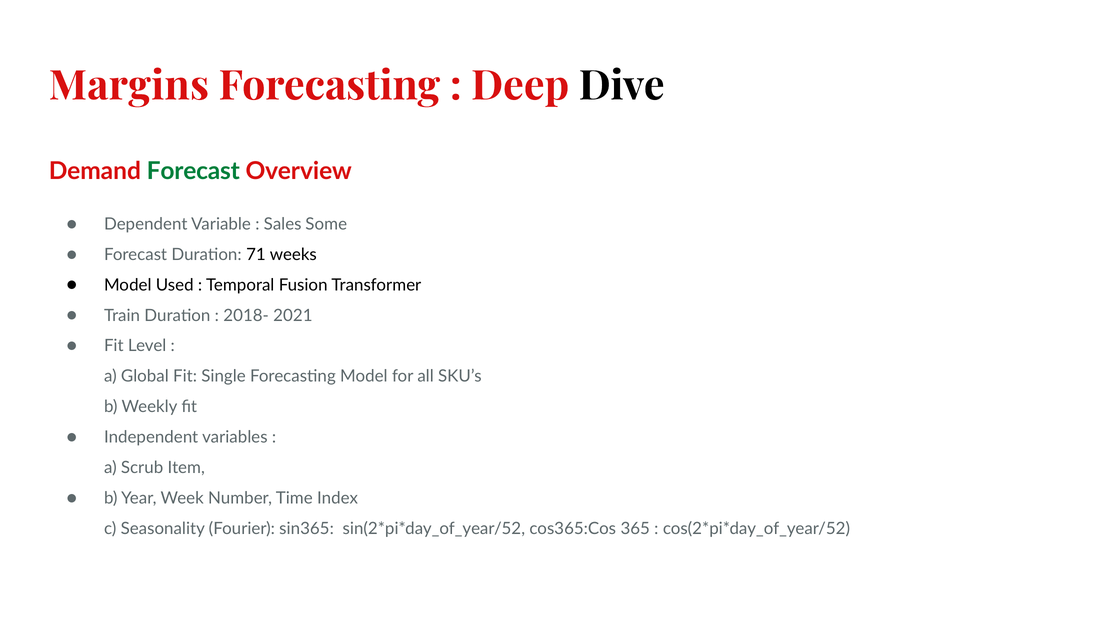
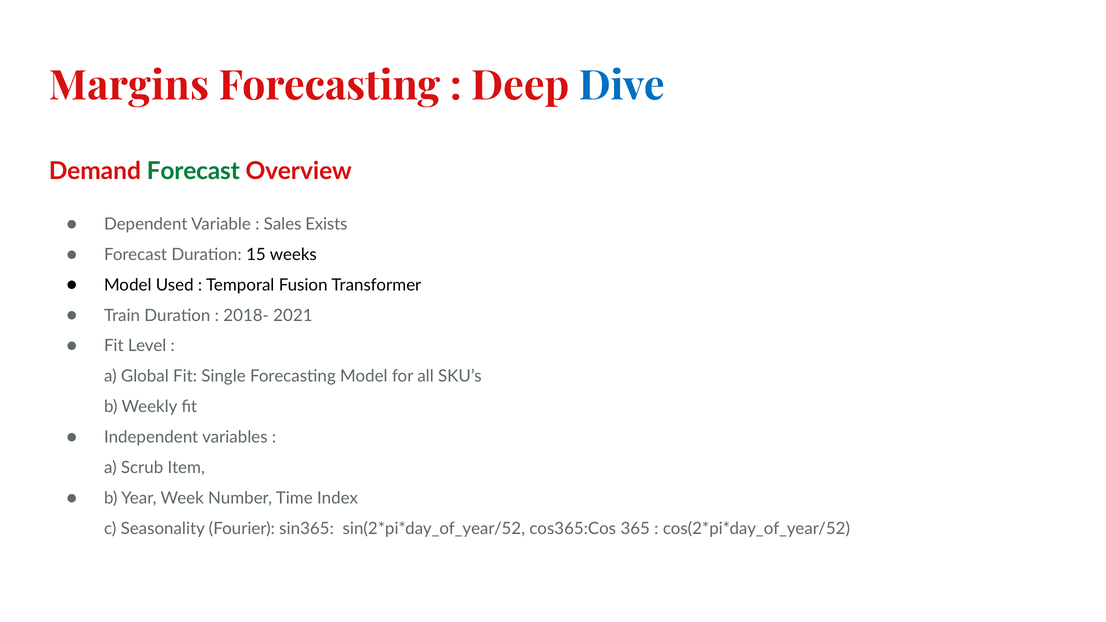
Dive colour: black -> blue
Some: Some -> Exists
71: 71 -> 15
